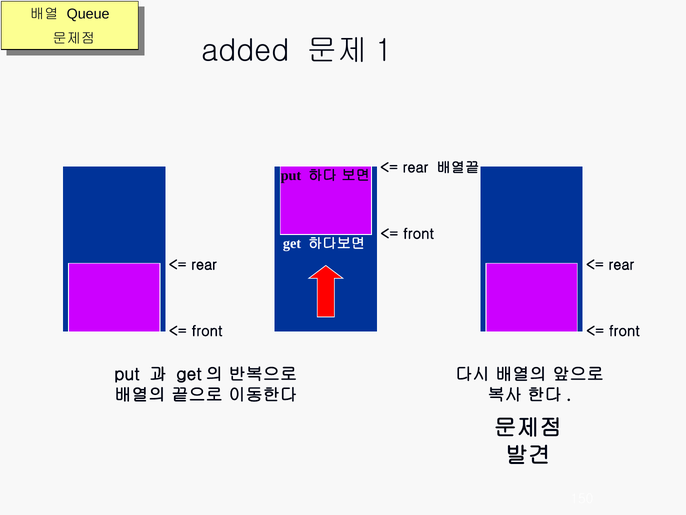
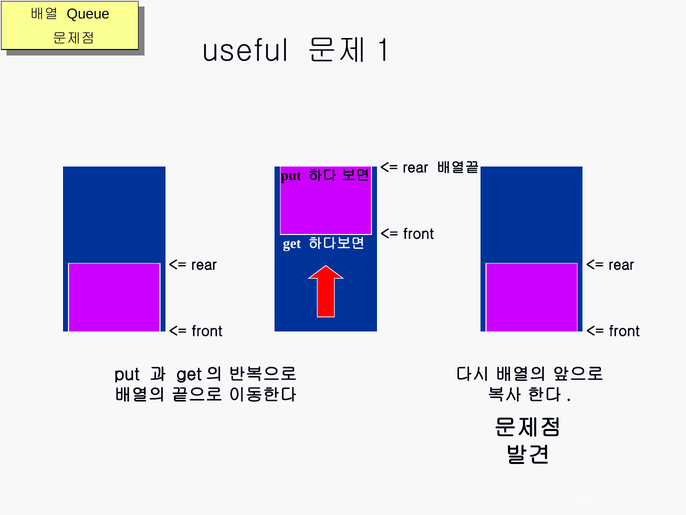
added: added -> useful
